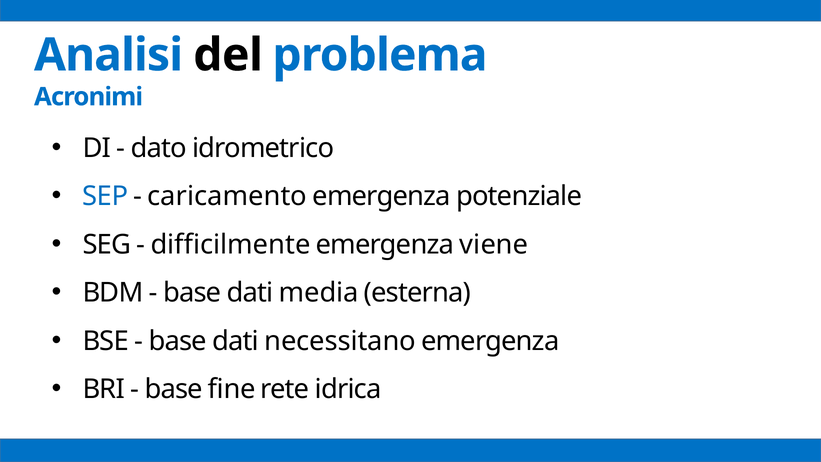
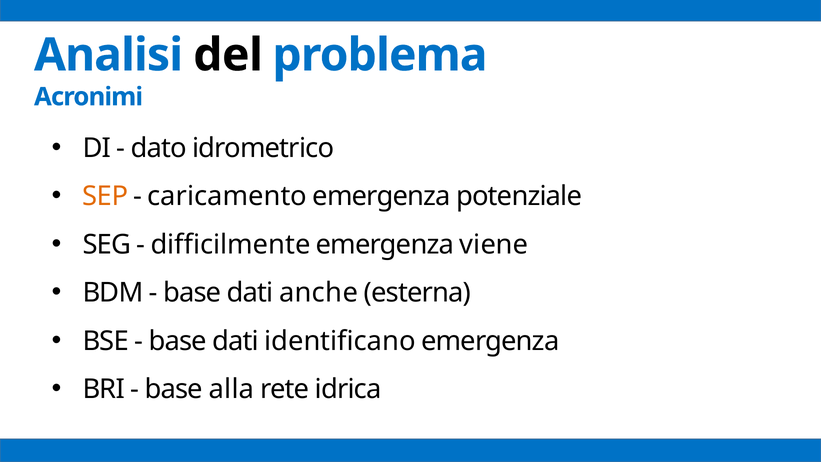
SEP colour: blue -> orange
media: media -> anche
necessitano: necessitano -> identificano
fine: fine -> alla
